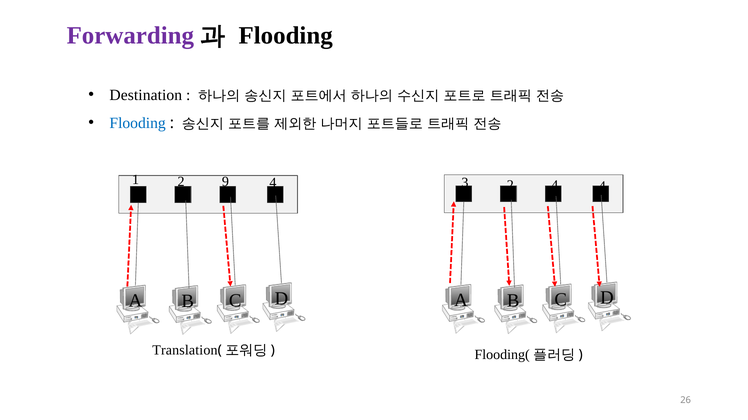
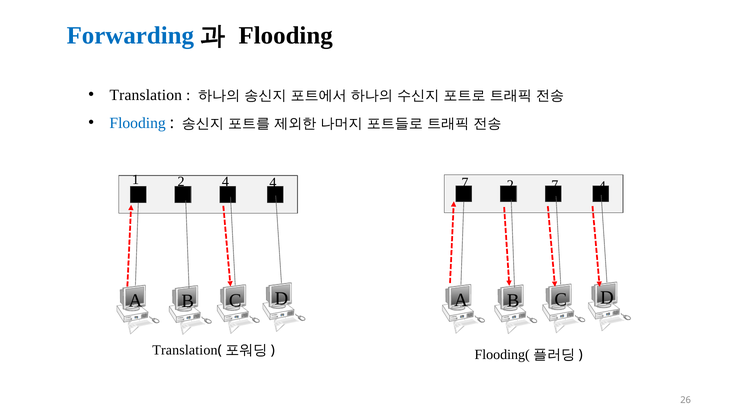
Forwarding colour: purple -> blue
Destination at (146, 95): Destination -> Translation
2 9: 9 -> 4
4 3: 3 -> 7
2 4: 4 -> 7
